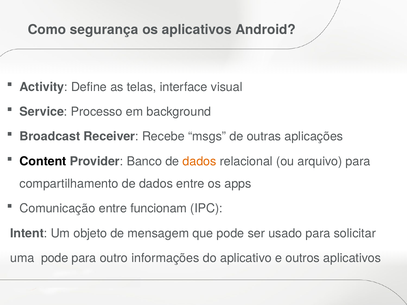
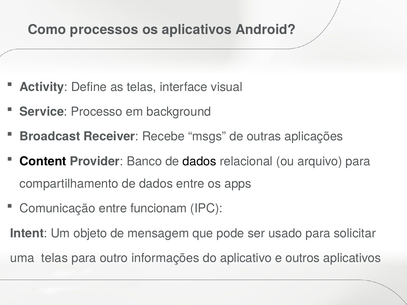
segurança: segurança -> processos
dados at (199, 161) colour: orange -> black
uma pode: pode -> telas
